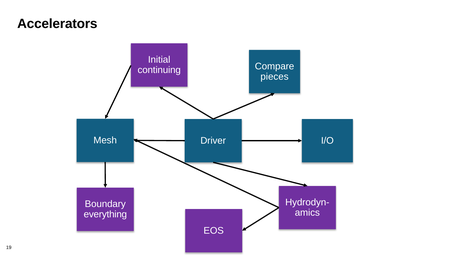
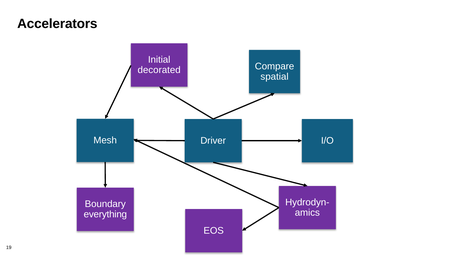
continuing: continuing -> decorated
pieces: pieces -> spatial
